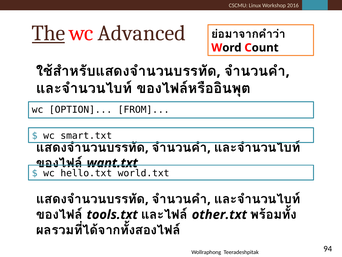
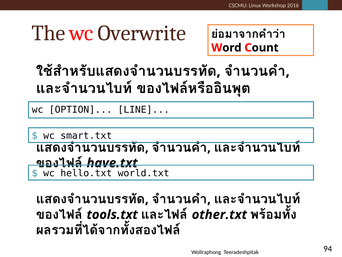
The underline: present -> none
Advanced: Advanced -> Overwrite
FROM: FROM -> LINE
want.txt: want.txt -> have.txt
